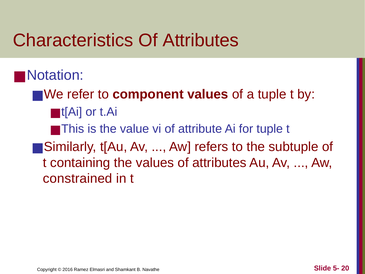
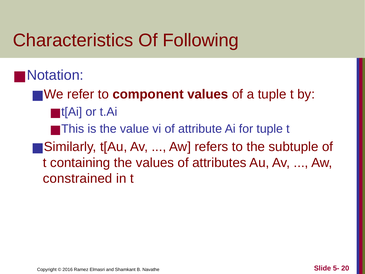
Characteristics Of Attributes: Attributes -> Following
